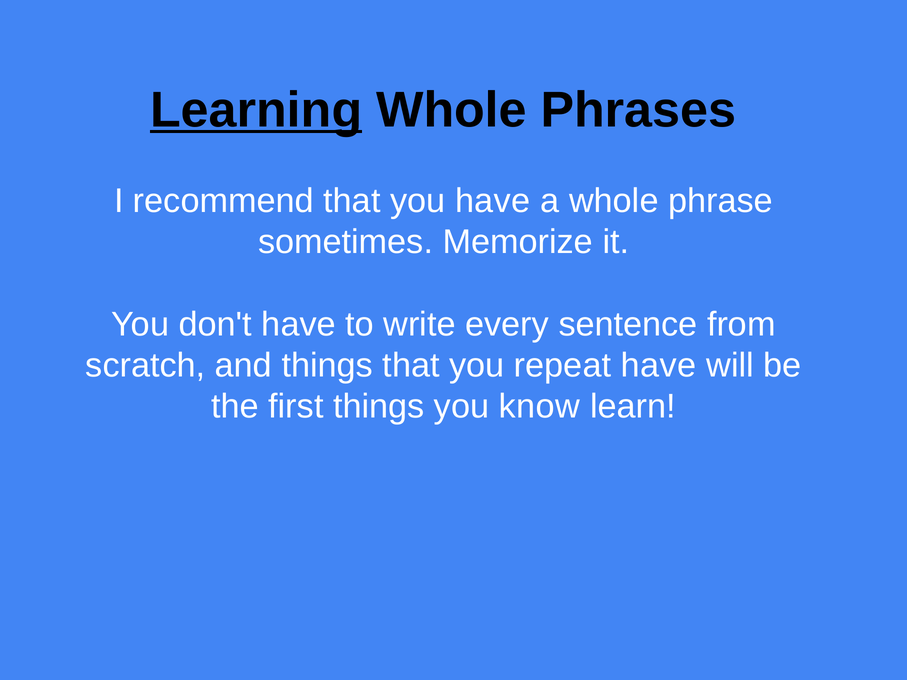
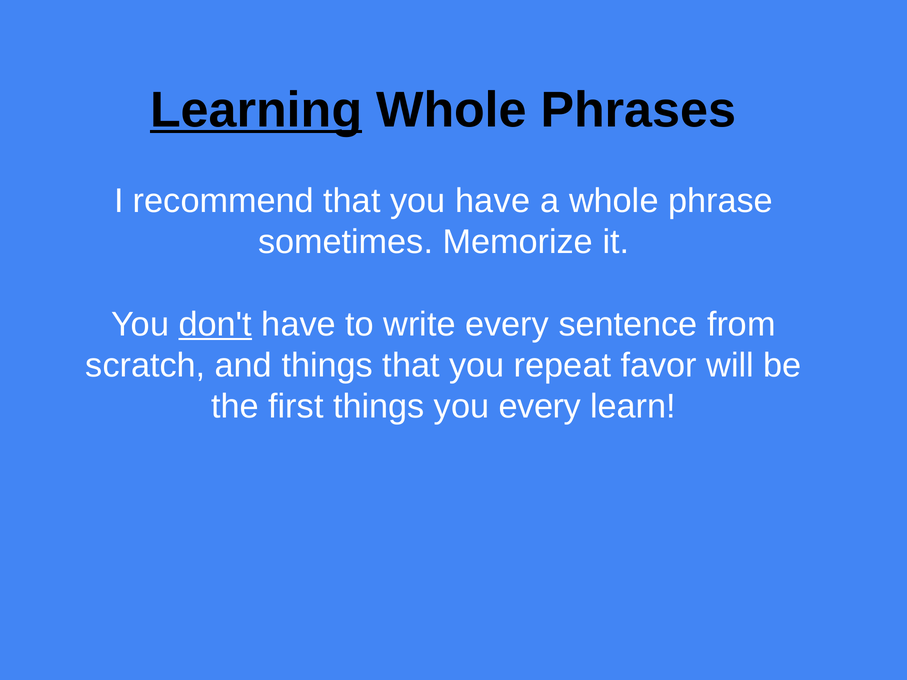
don't underline: none -> present
repeat have: have -> favor
you know: know -> every
